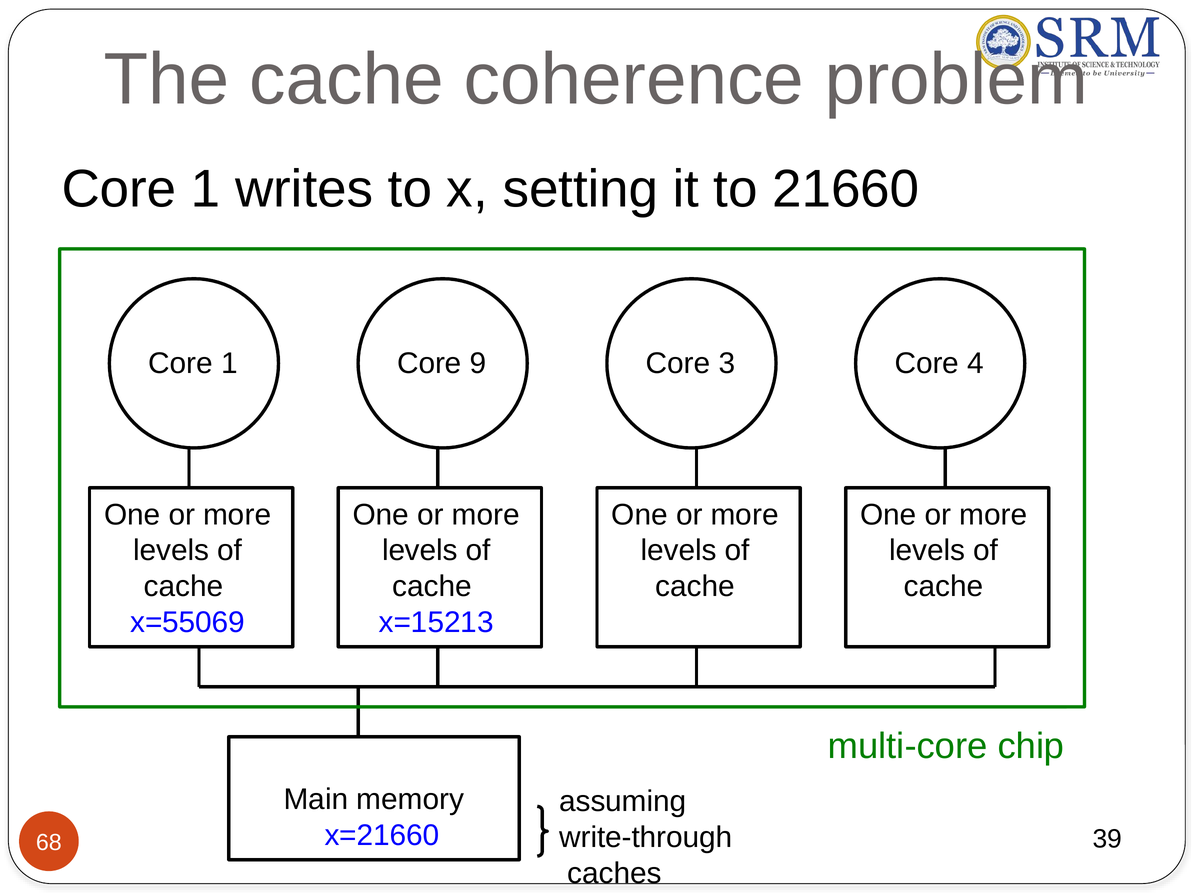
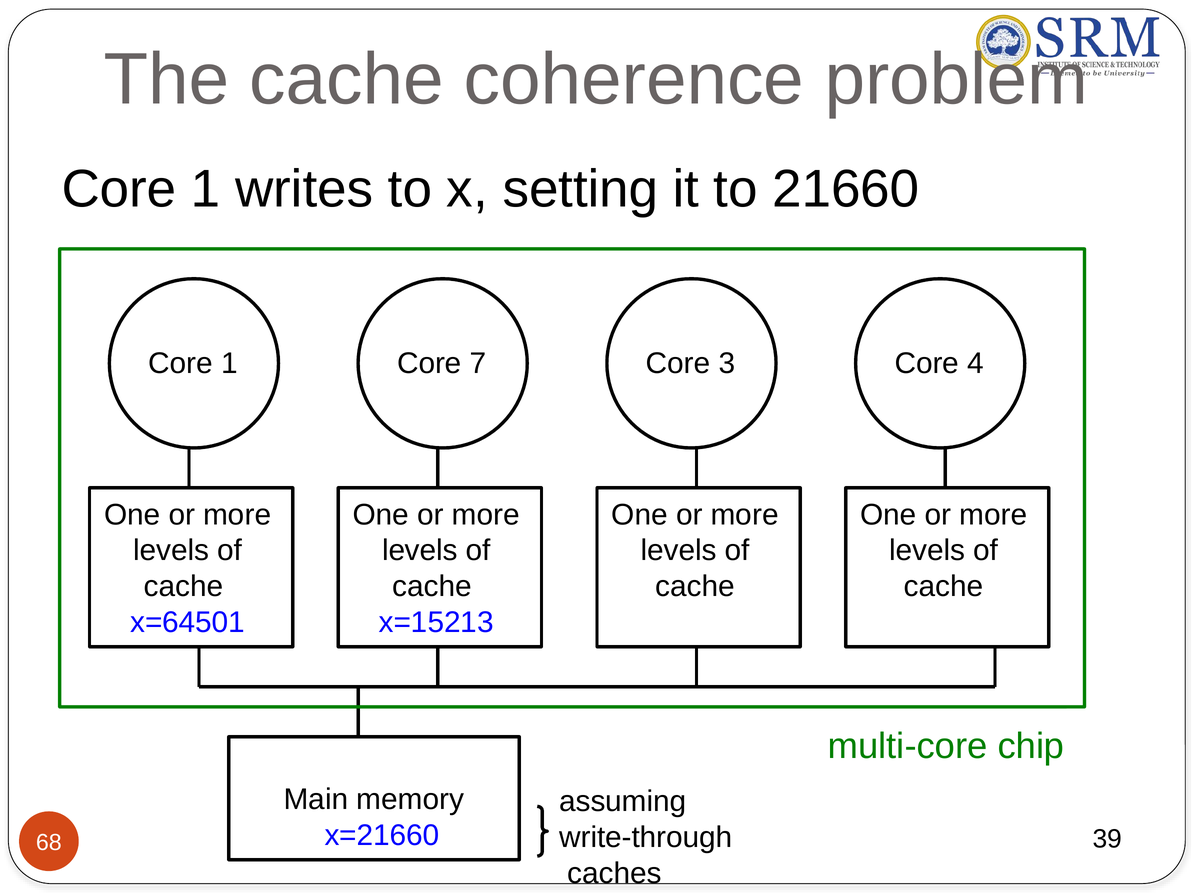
9: 9 -> 7
x=55069: x=55069 -> x=64501
